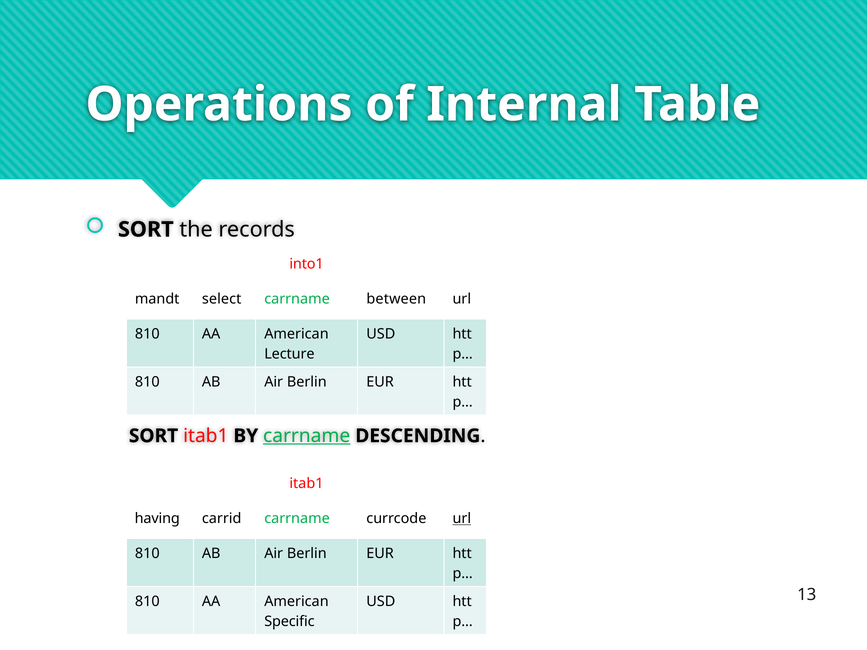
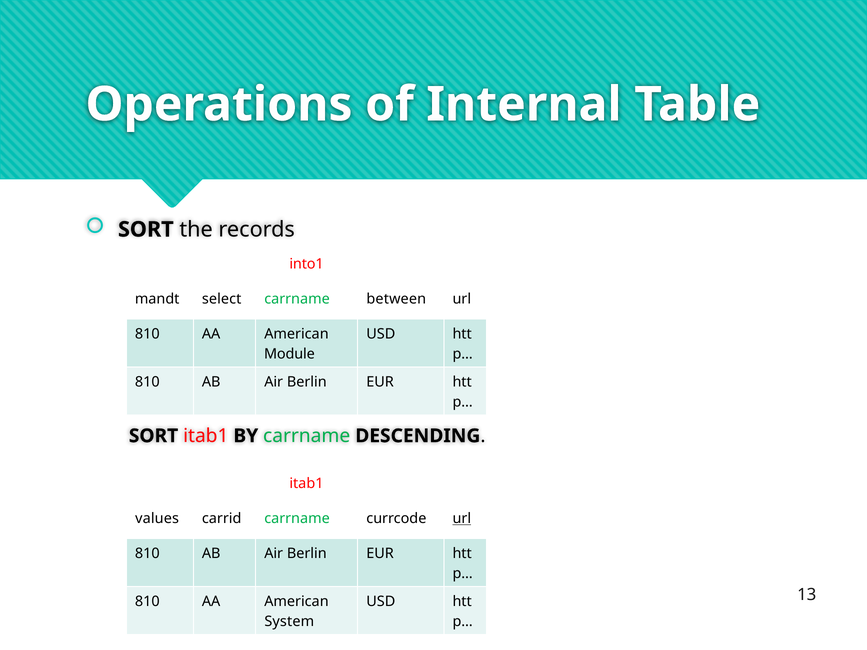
Lecture: Lecture -> Module
carrname at (307, 436) underline: present -> none
having: having -> values
Specific: Specific -> System
